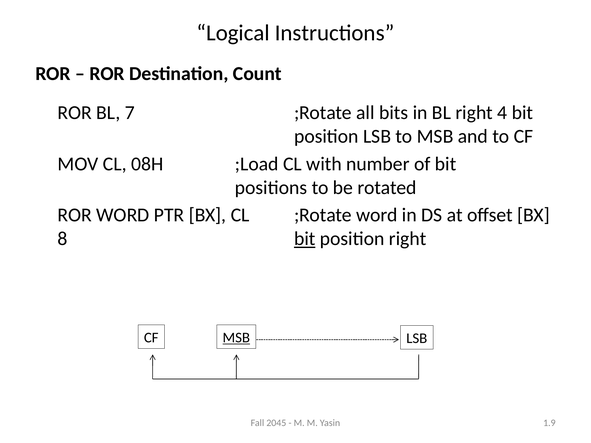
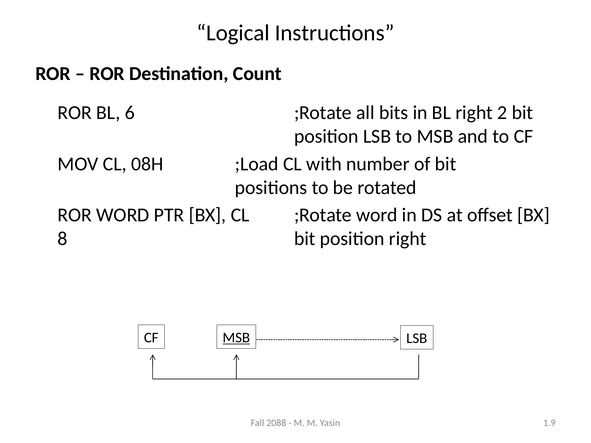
7: 7 -> 6
4: 4 -> 2
bit at (305, 239) underline: present -> none
2045: 2045 -> 2088
